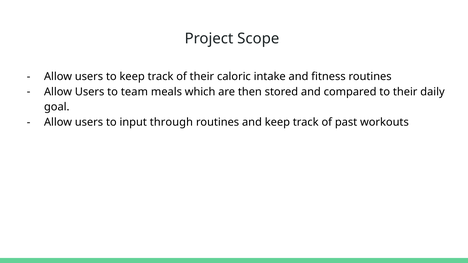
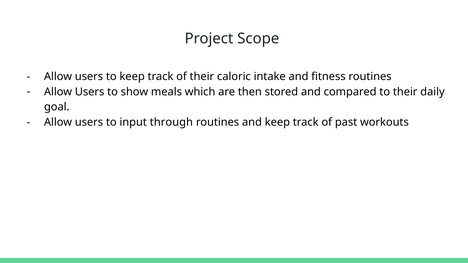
team: team -> show
